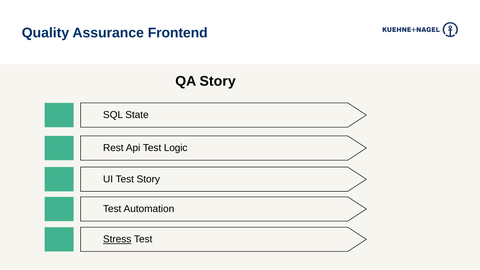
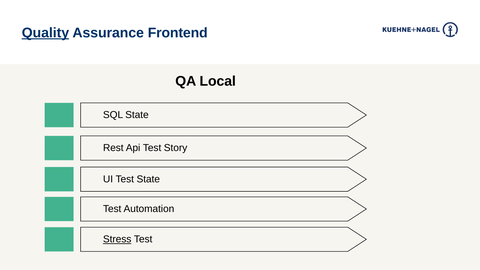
Quality underline: none -> present
QA Story: Story -> Local
Logic: Logic -> Story
Test Story: Story -> State
